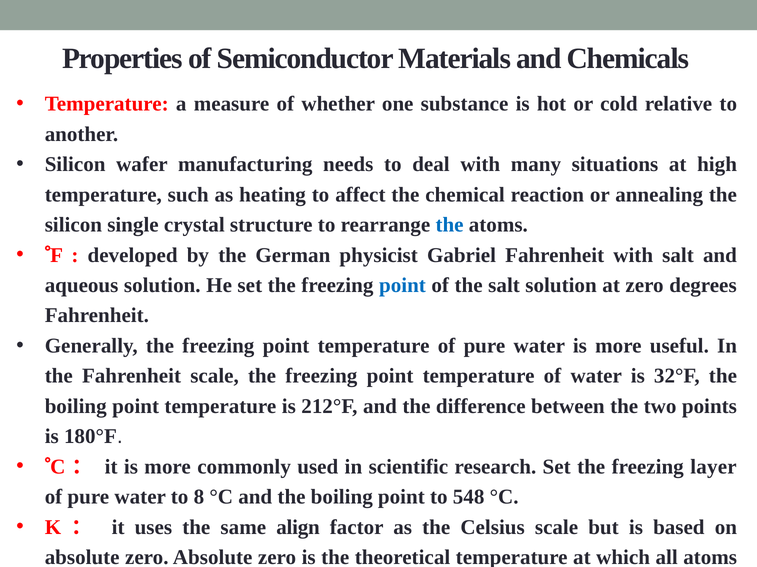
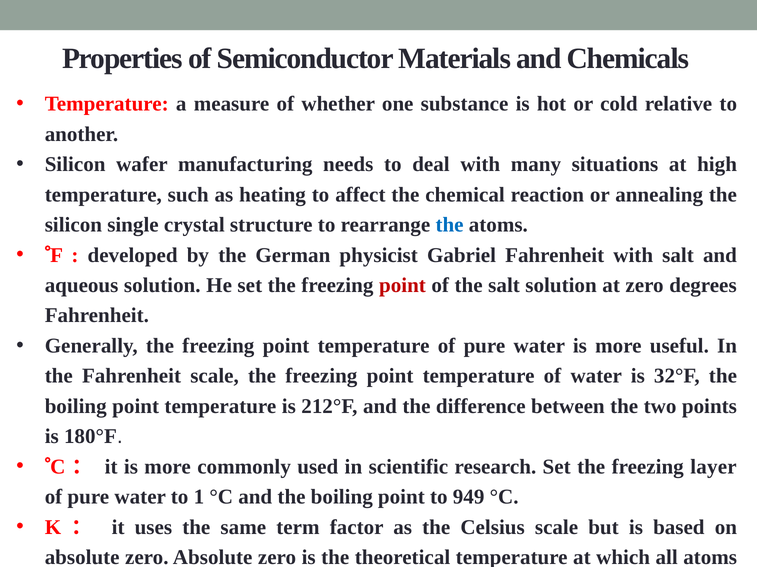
point at (402, 286) colour: blue -> red
8: 8 -> 1
548: 548 -> 949
align: align -> term
